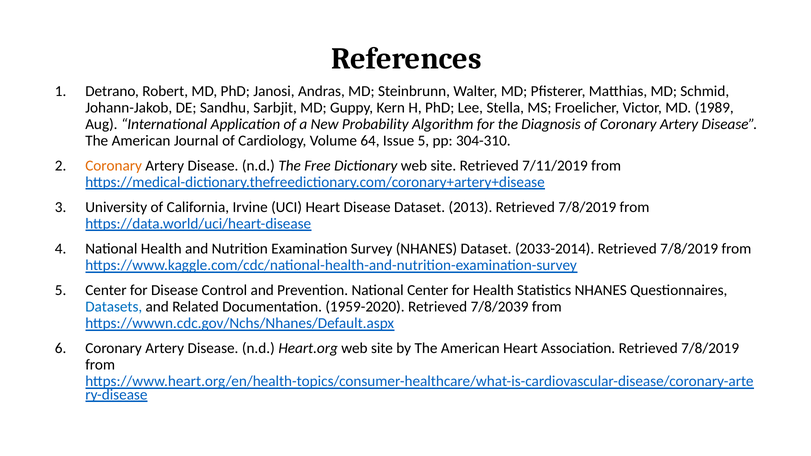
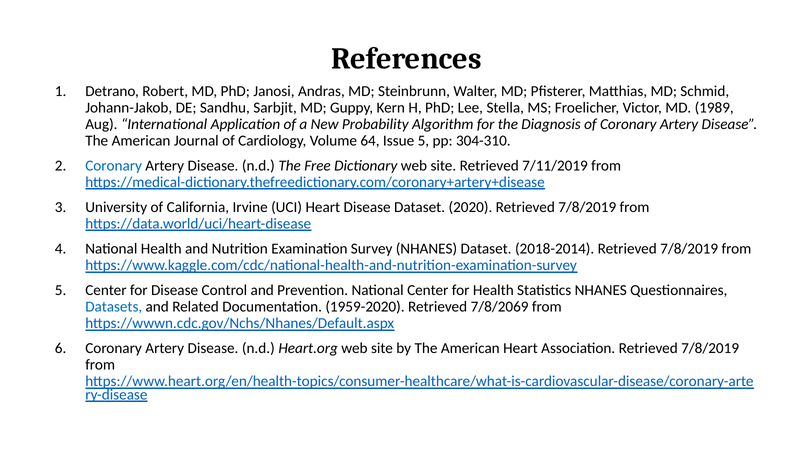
Coronary at (114, 166) colour: orange -> blue
2013: 2013 -> 2020
2033-2014: 2033-2014 -> 2018-2014
7/8/2039: 7/8/2039 -> 7/8/2069
